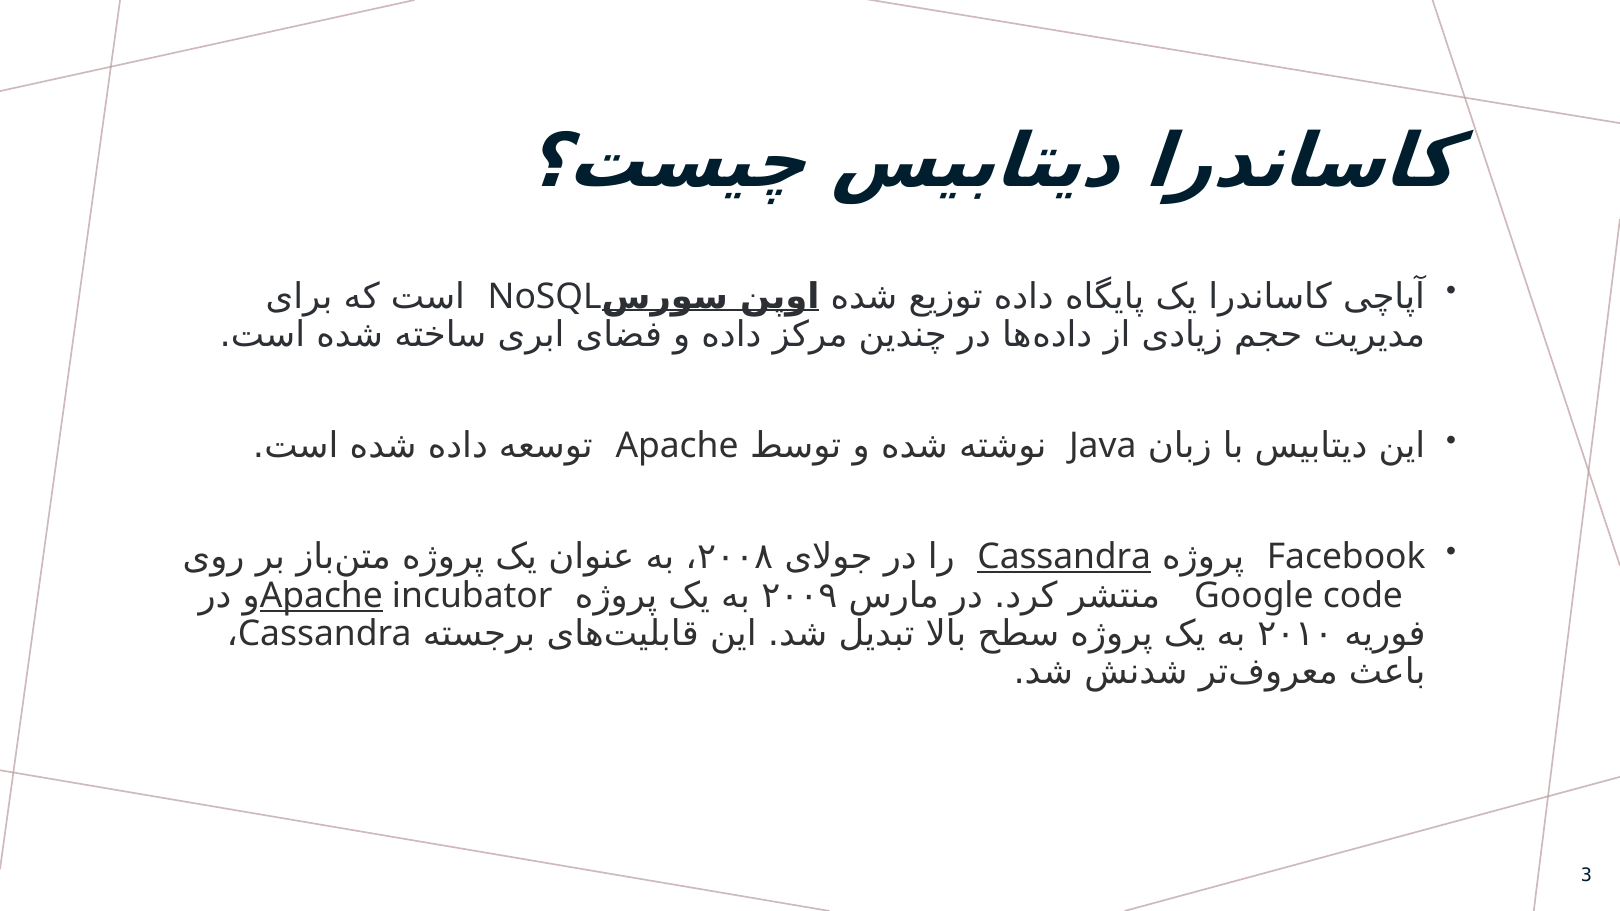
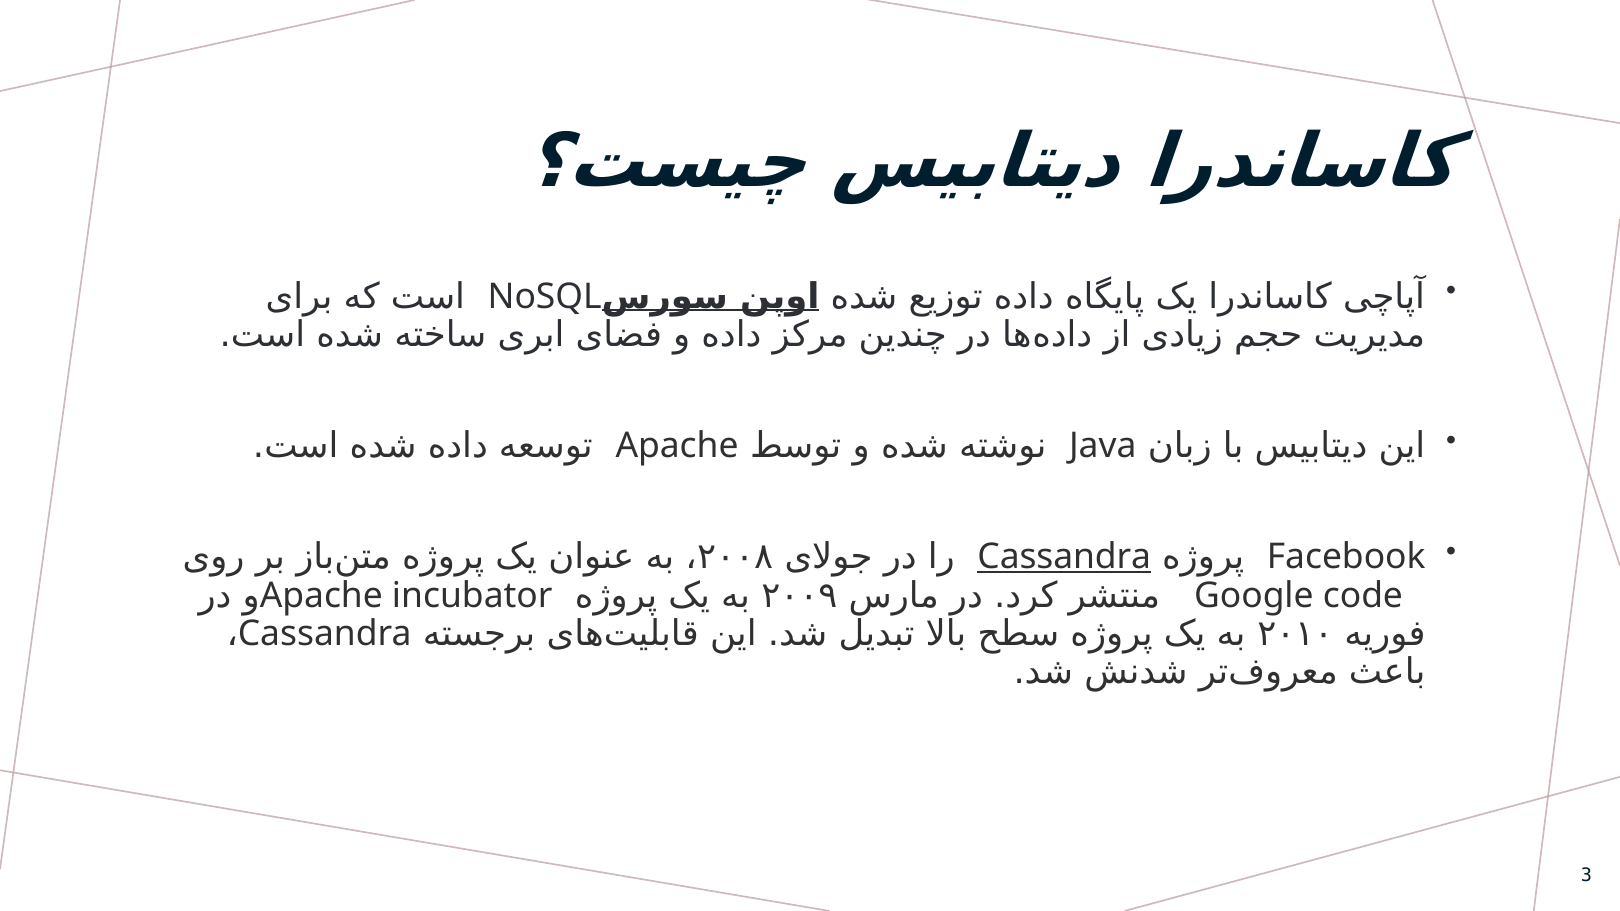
Apache at (321, 596) underline: present -> none
